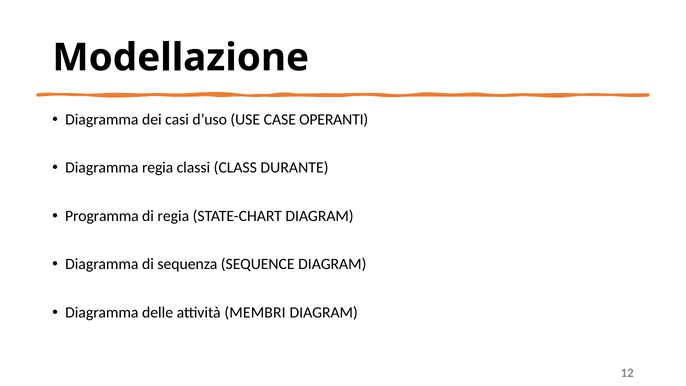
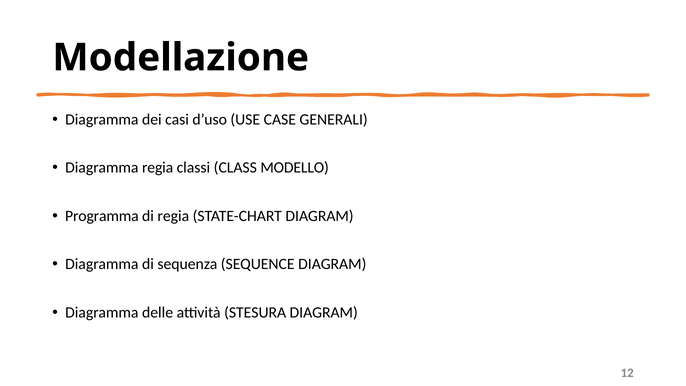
OPERANTI: OPERANTI -> GENERALI
DURANTE: DURANTE -> MODELLO
MEMBRI: MEMBRI -> STESURA
